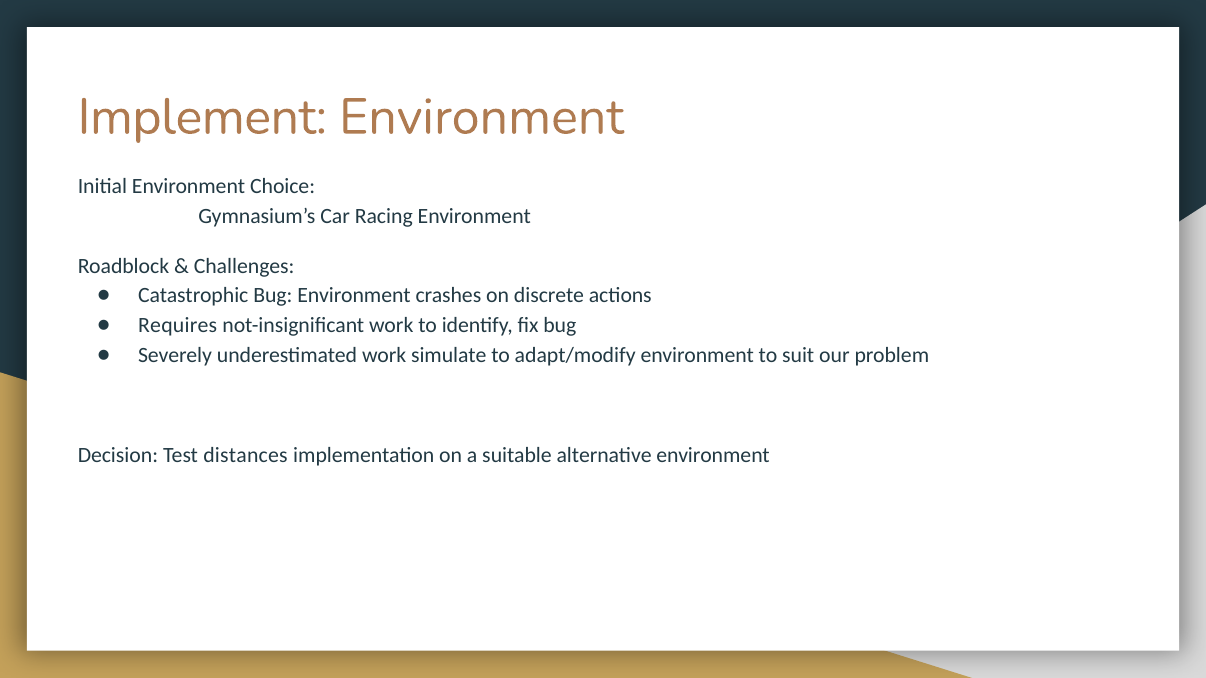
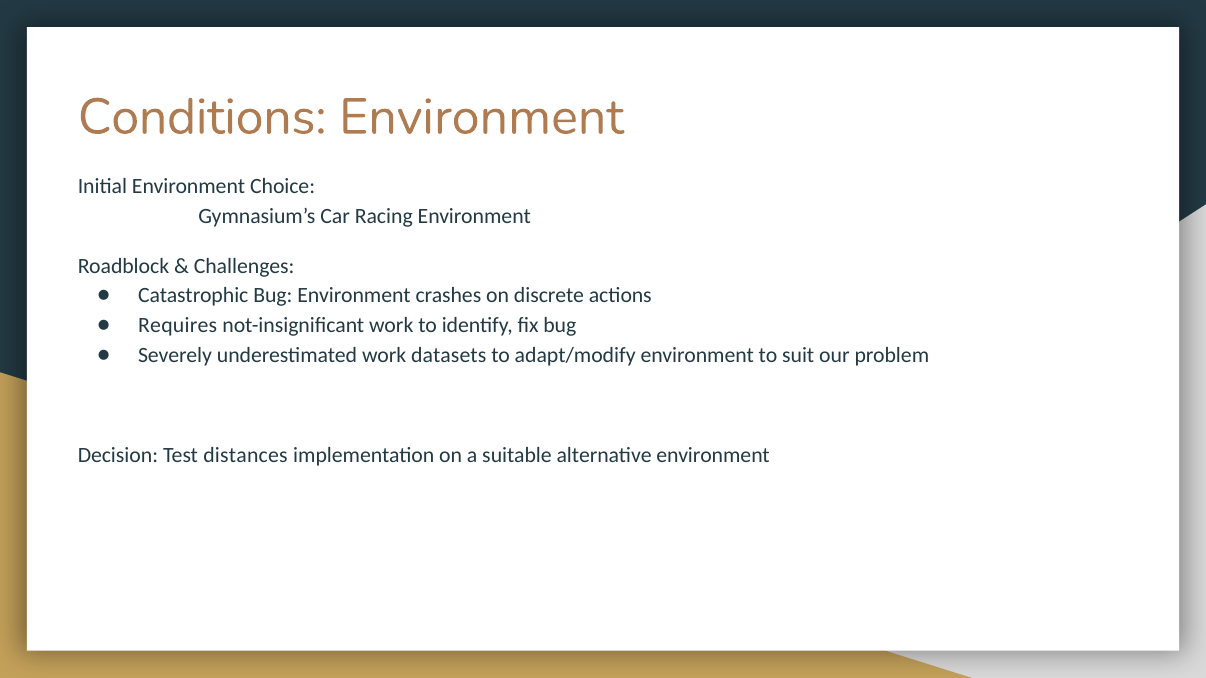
Implement: Implement -> Conditions
simulate: simulate -> datasets
